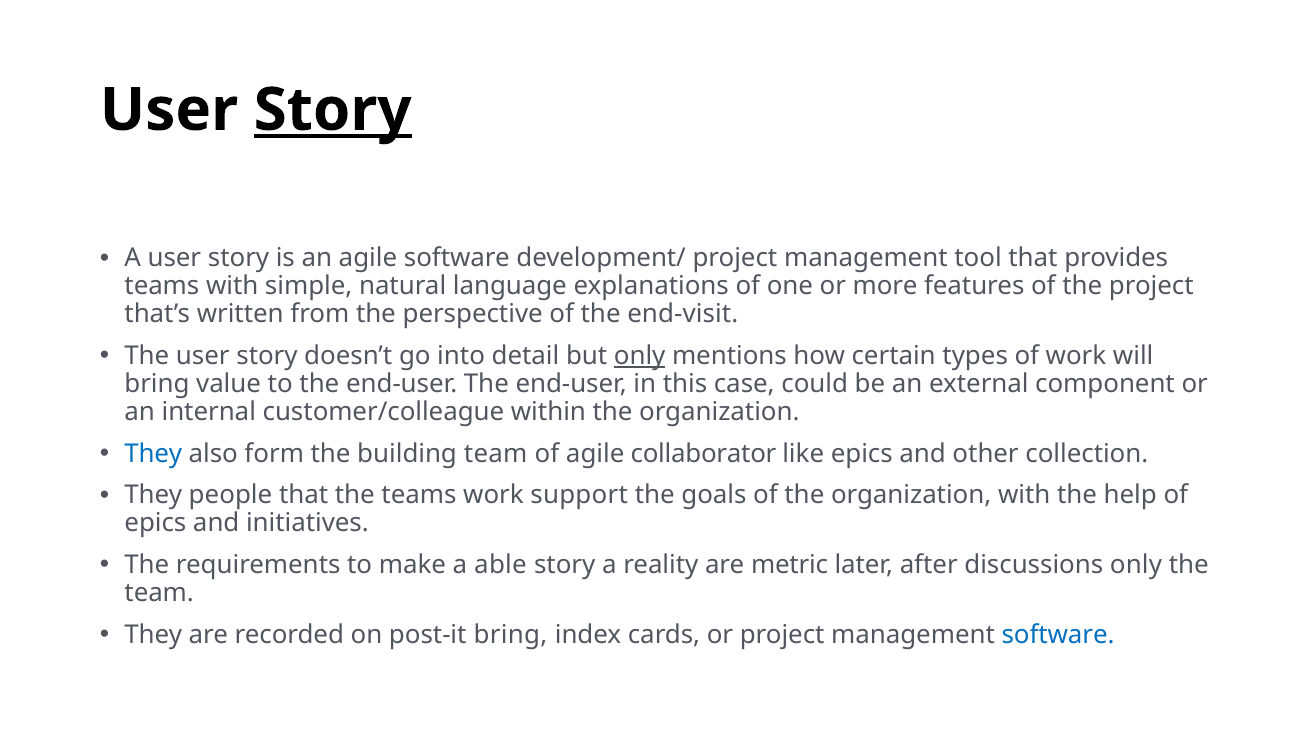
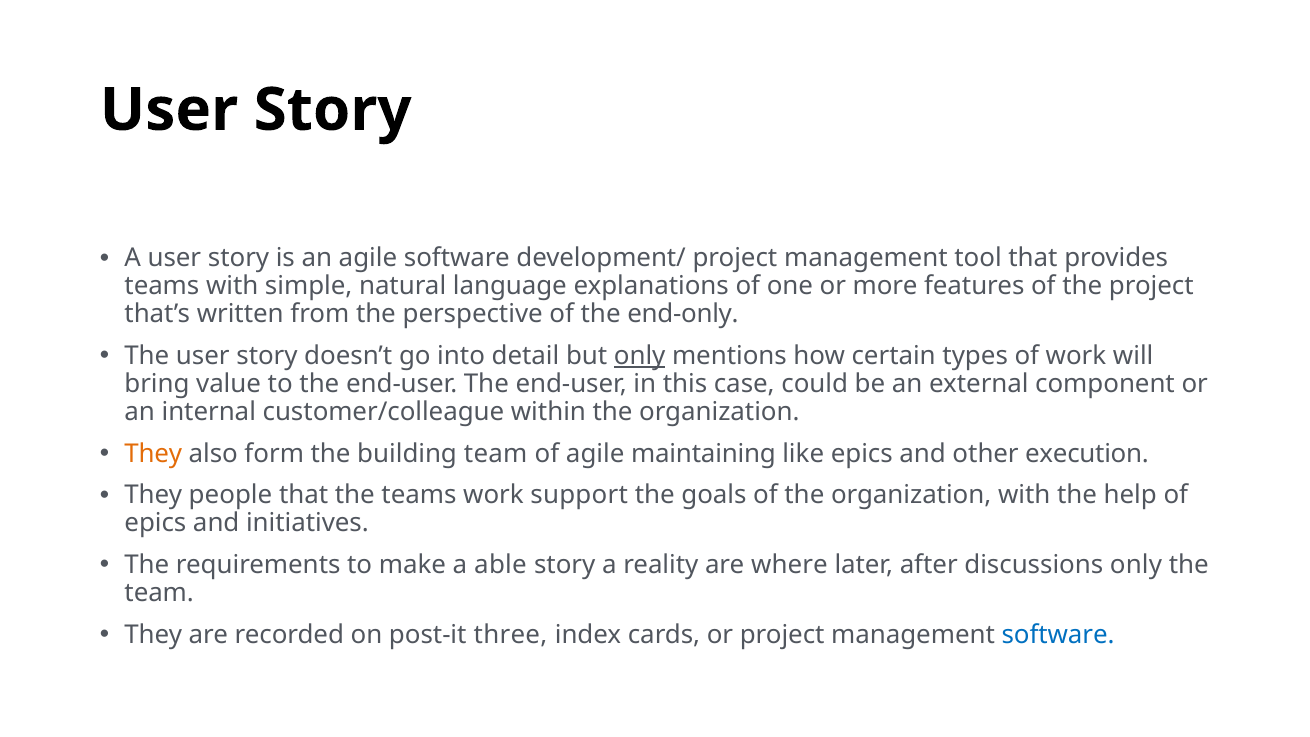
Story at (333, 110) underline: present -> none
end-visit: end-visit -> end-only
They at (153, 453) colour: blue -> orange
collaborator: collaborator -> maintaining
collection: collection -> execution
metric: metric -> where
post-it bring: bring -> three
